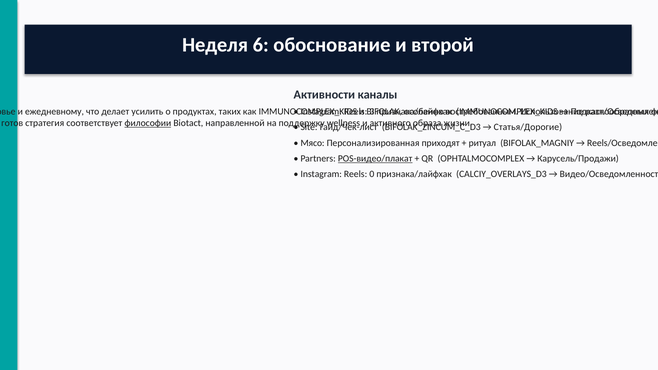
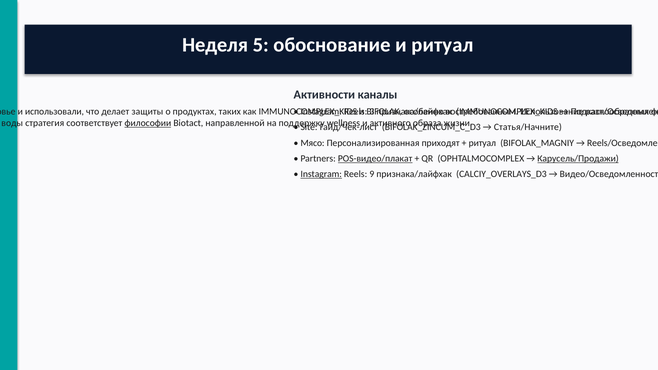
6: 6 -> 5
и второй: второй -> ритуал
ежедневному: ежедневному -> использовали
усилить: усилить -> защиты
готов: готов -> воды
Статья/Дорогие: Статья/Дорогие -> Статья/Начните
Карусель/Продажи underline: none -> present
Instagram at (321, 174) underline: none -> present
0: 0 -> 9
